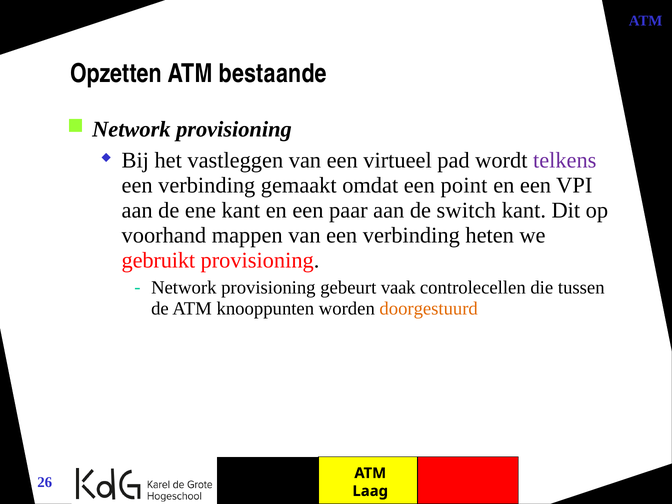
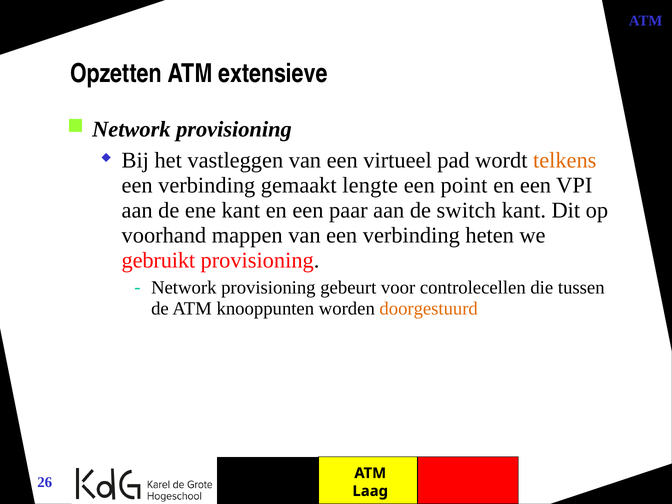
bestaande: bestaande -> extensieve
telkens colour: purple -> orange
omdat: omdat -> lengte
vaak: vaak -> voor
